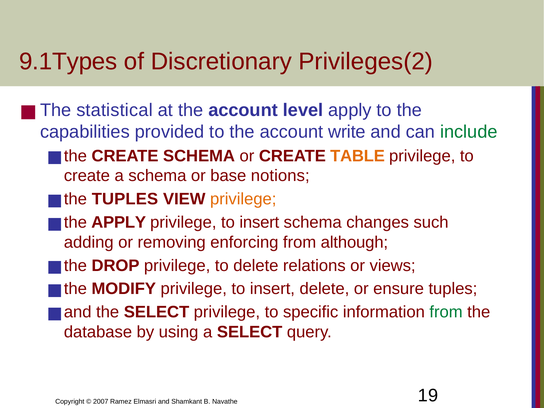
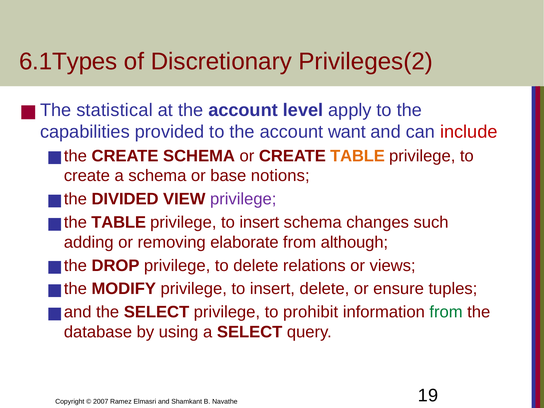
9.1Types: 9.1Types -> 6.1Types
write: write -> want
include colour: green -> red
TUPLES at (125, 199): TUPLES -> DIVIDED
privilege at (243, 199) colour: orange -> purple
APPLY at (119, 222): APPLY -> TABLE
enforcing: enforcing -> elaborate
specific: specific -> prohibit
